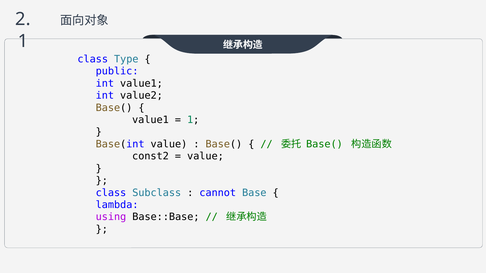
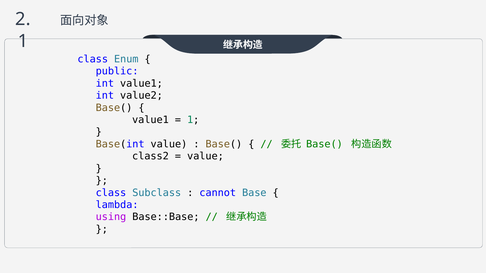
Type: Type -> Enum
const2: const2 -> class2
